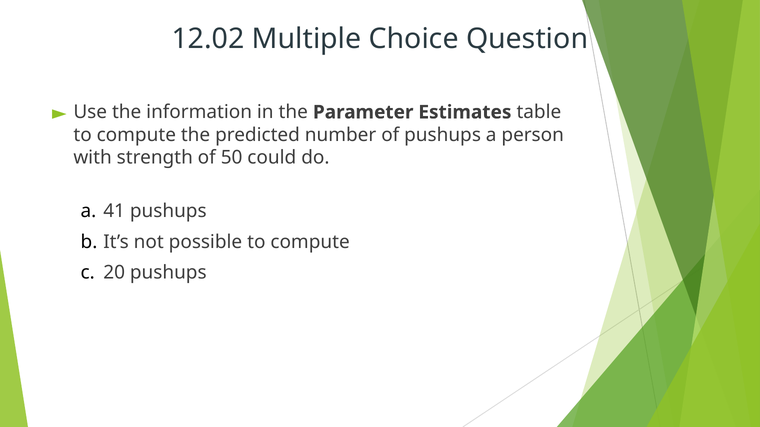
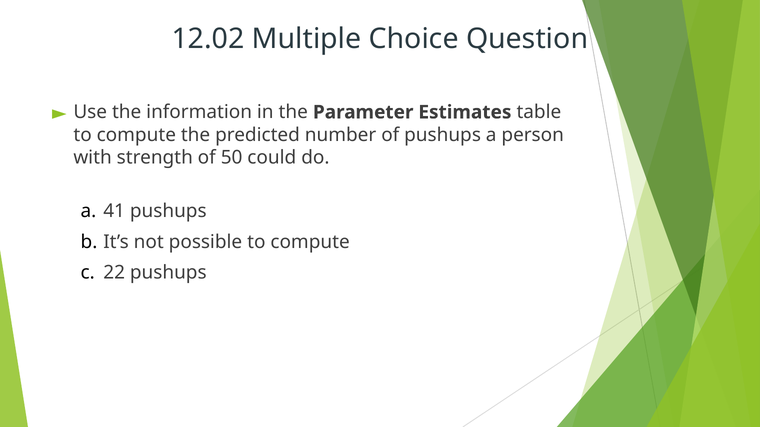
20: 20 -> 22
